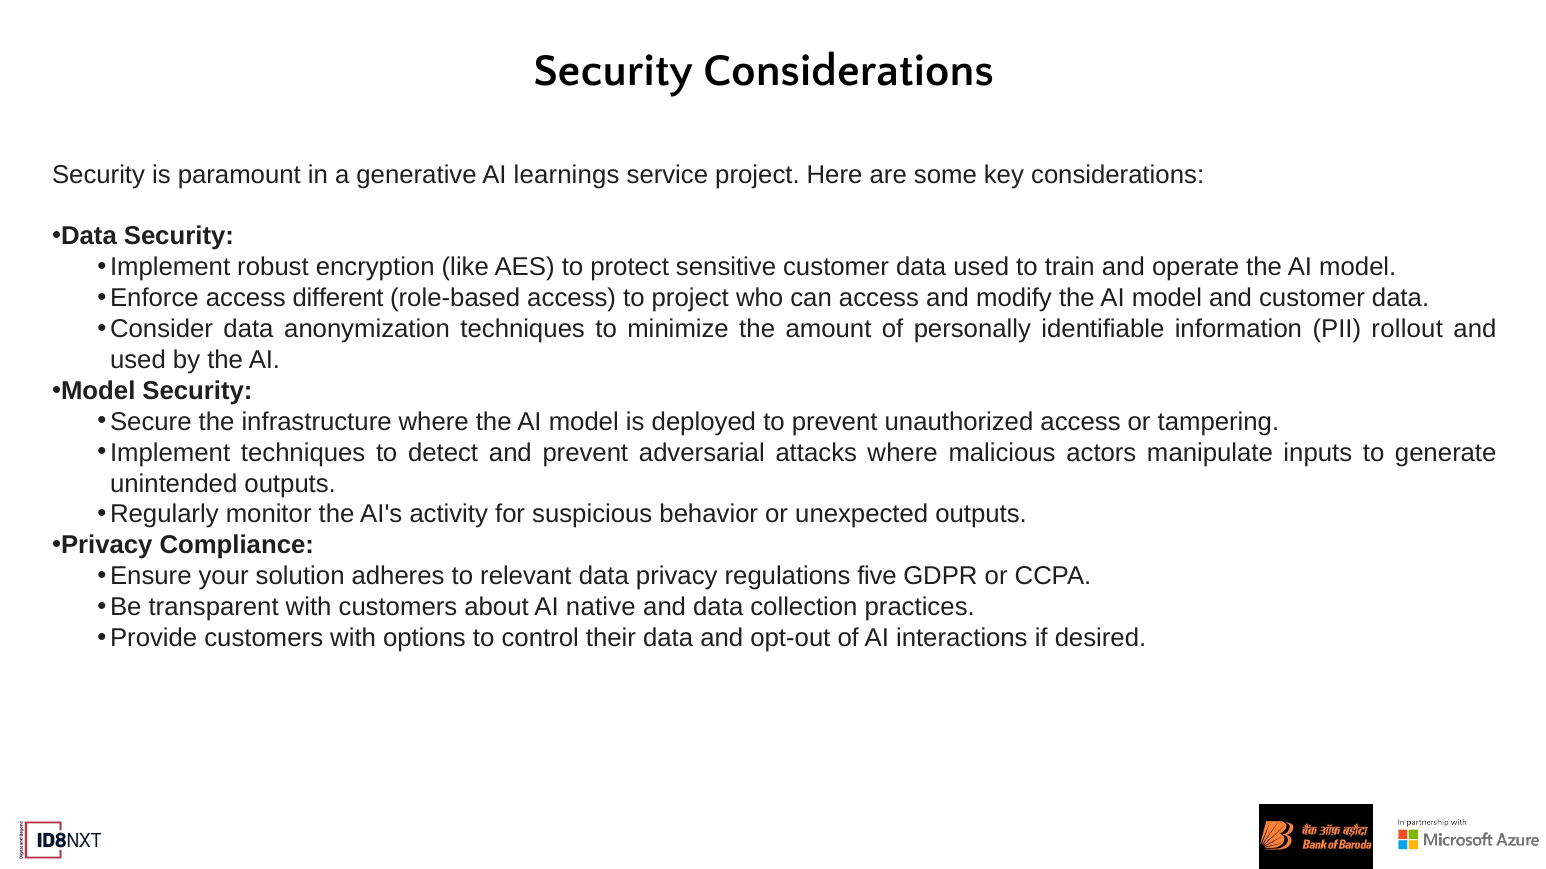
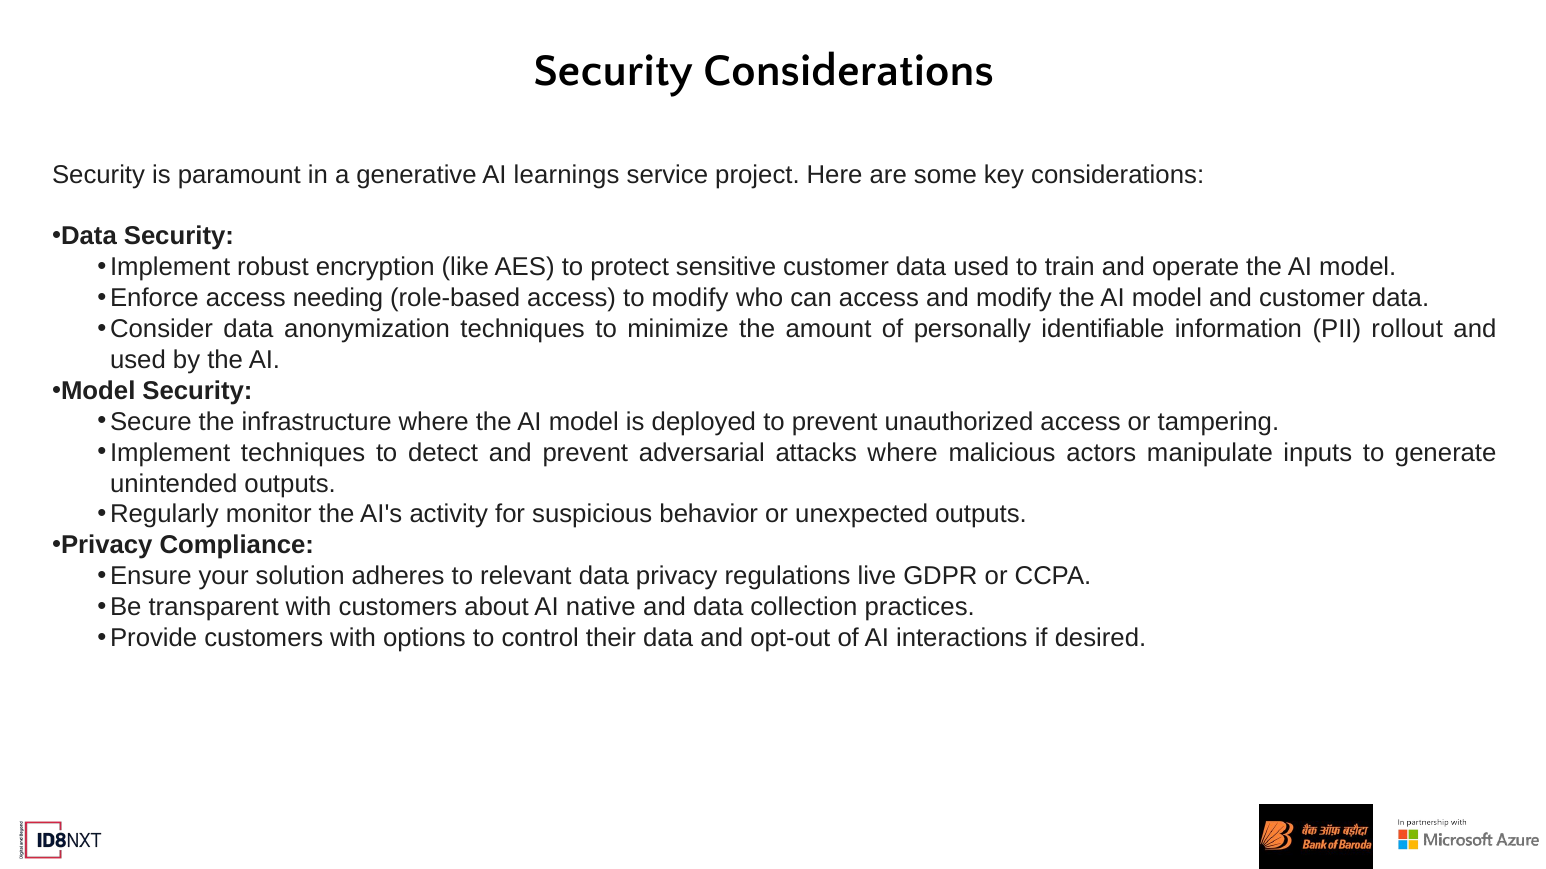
different: different -> needing
to project: project -> modify
five: five -> live
